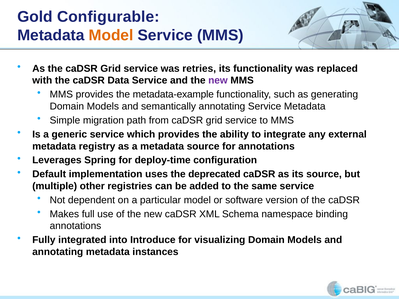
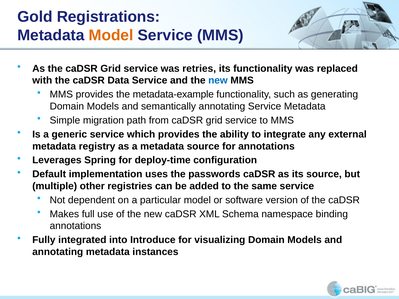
Configurable: Configurable -> Registrations
new at (218, 80) colour: purple -> blue
deprecated: deprecated -> passwords
